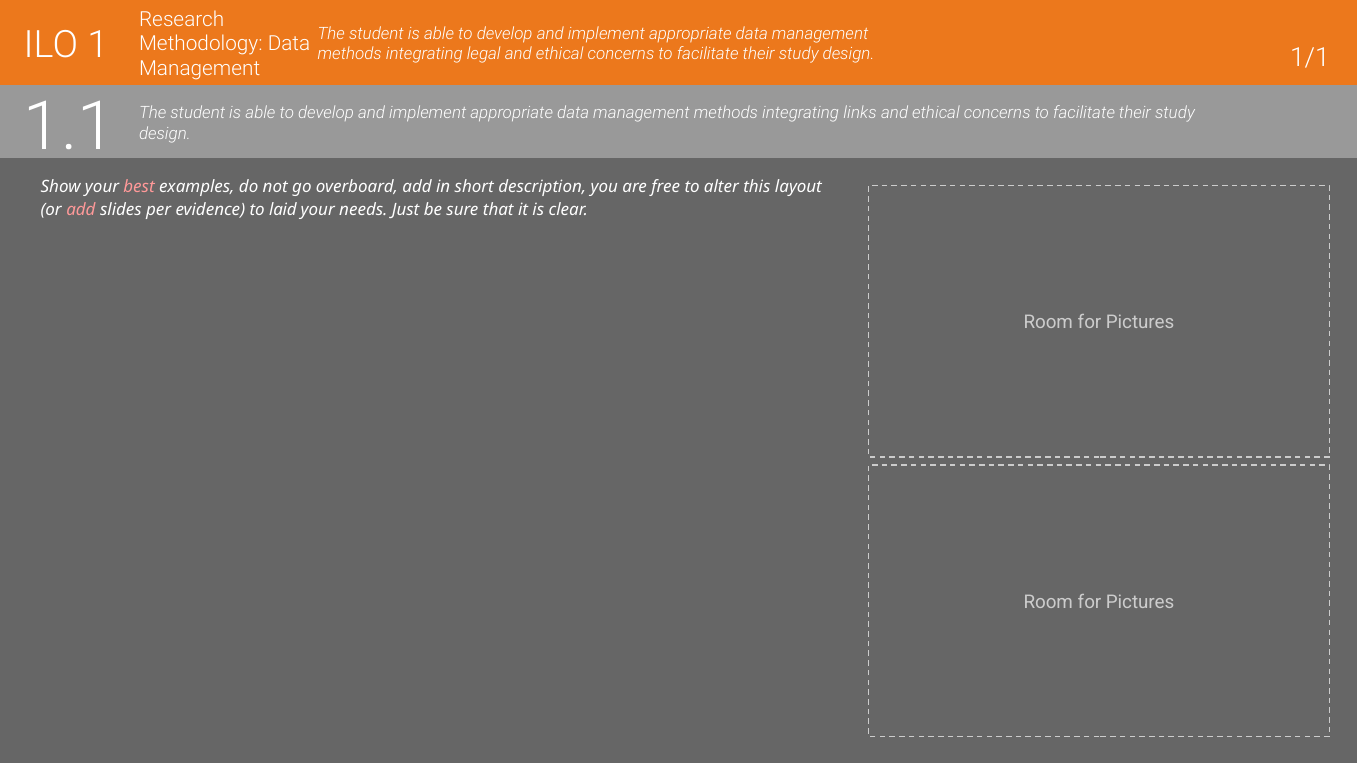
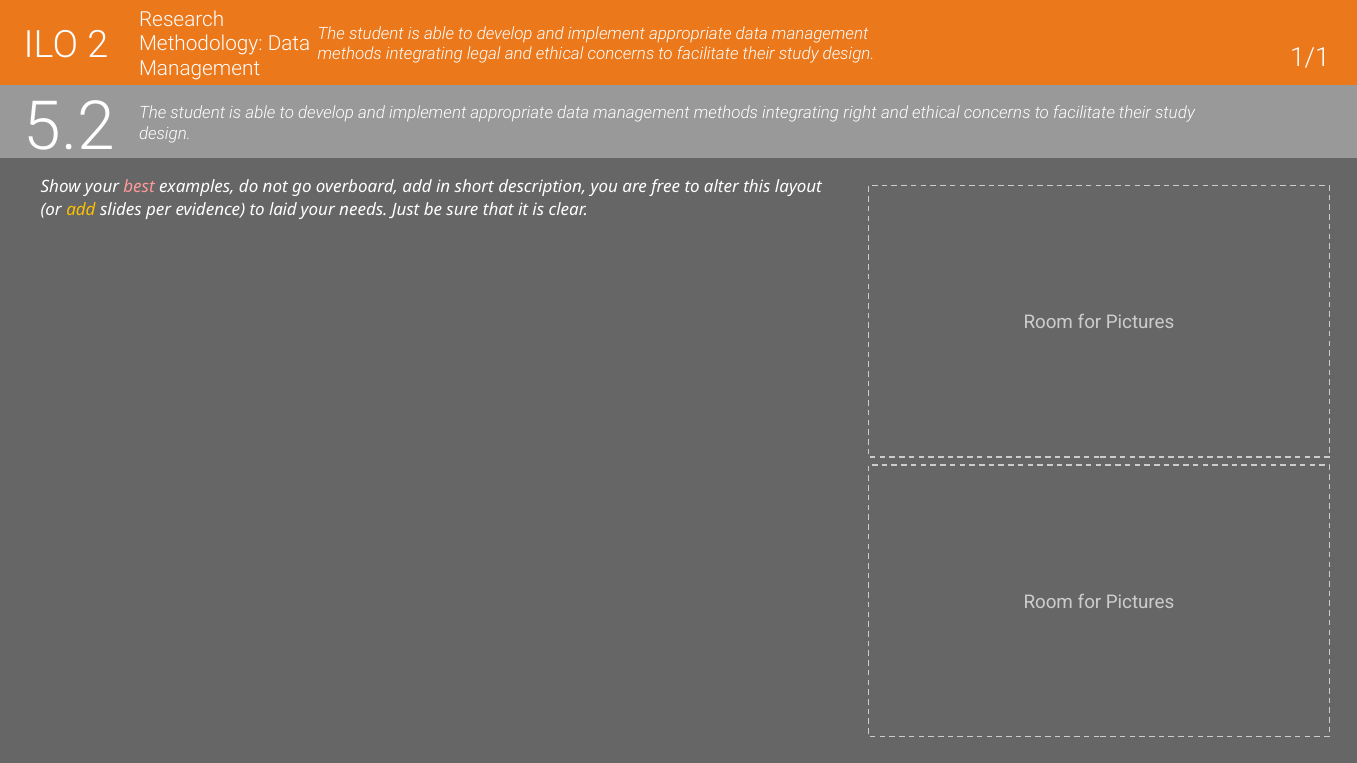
1: 1 -> 2
1.1: 1.1 -> 5.2
links: links -> right
add at (81, 210) colour: pink -> yellow
